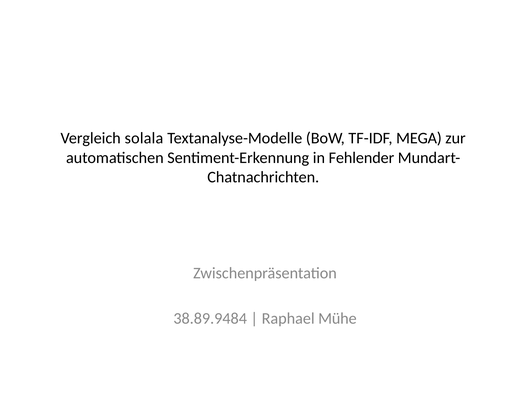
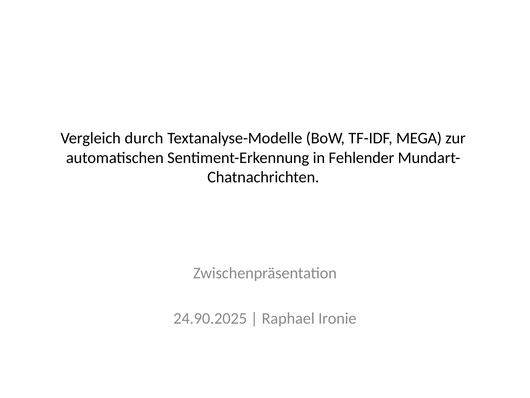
solala: solala -> durch
38.89.9484: 38.89.9484 -> 24.90.2025
Mühe: Mühe -> Ironie
